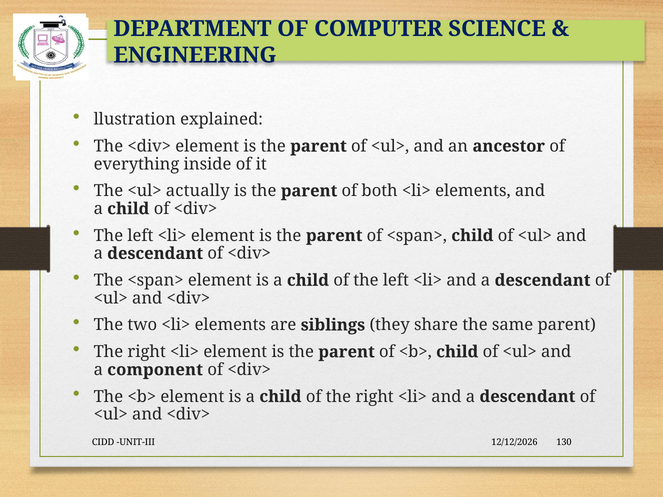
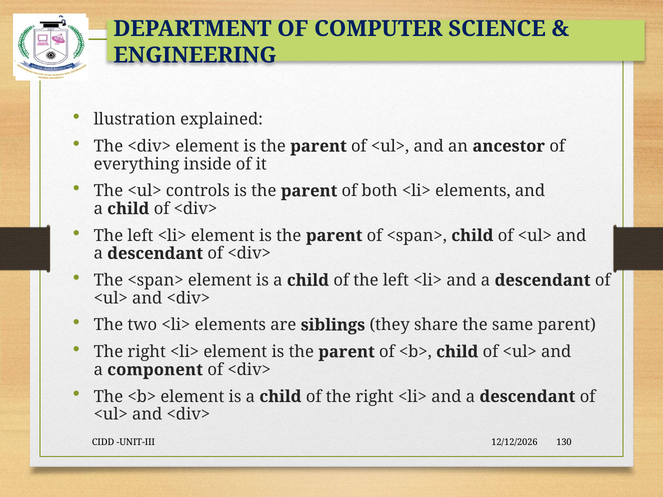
actually: actually -> controls
